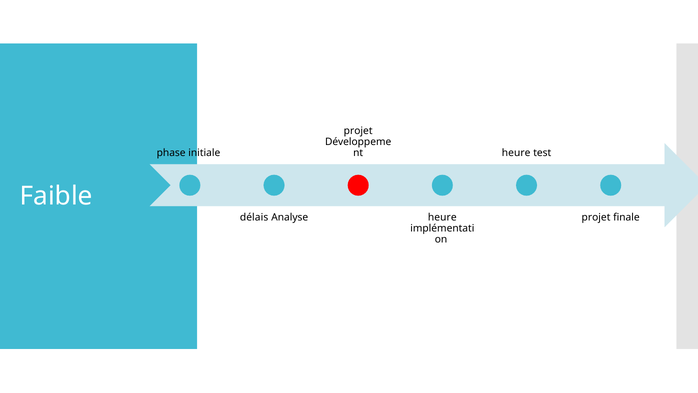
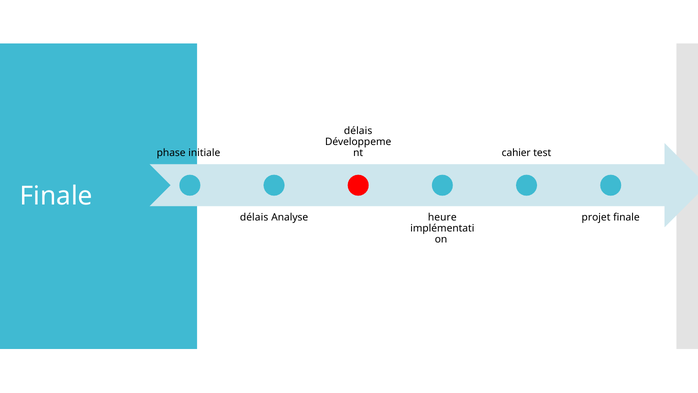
projet at (358, 131): projet -> délais
heure at (516, 153): heure -> cahier
Faible at (56, 196): Faible -> Finale
